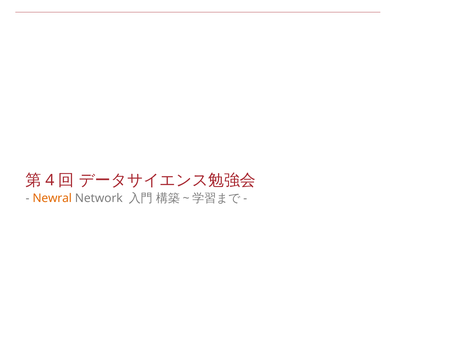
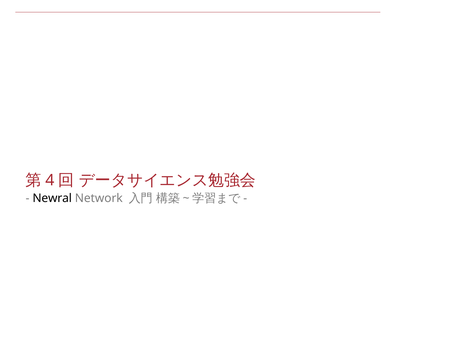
Newral colour: orange -> black
